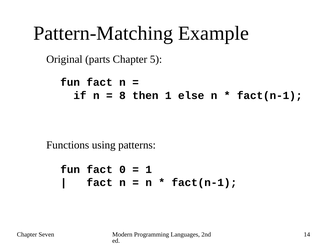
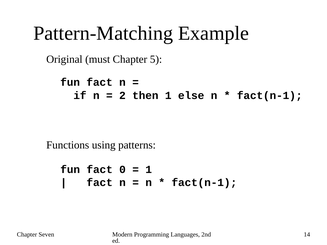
parts: parts -> must
8: 8 -> 2
